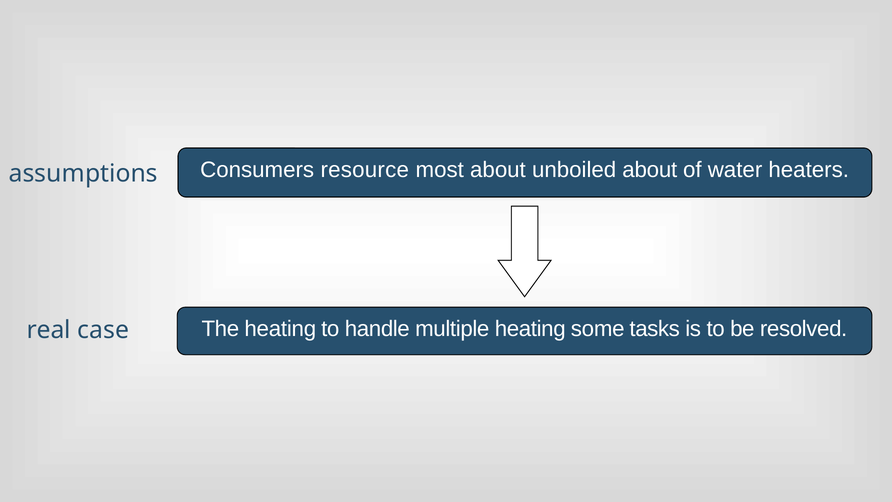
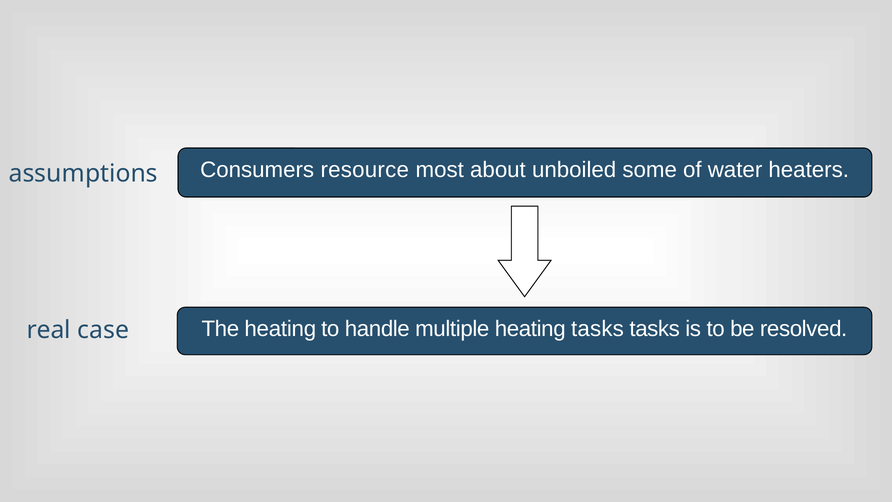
unboiled about: about -> some
heating some: some -> tasks
